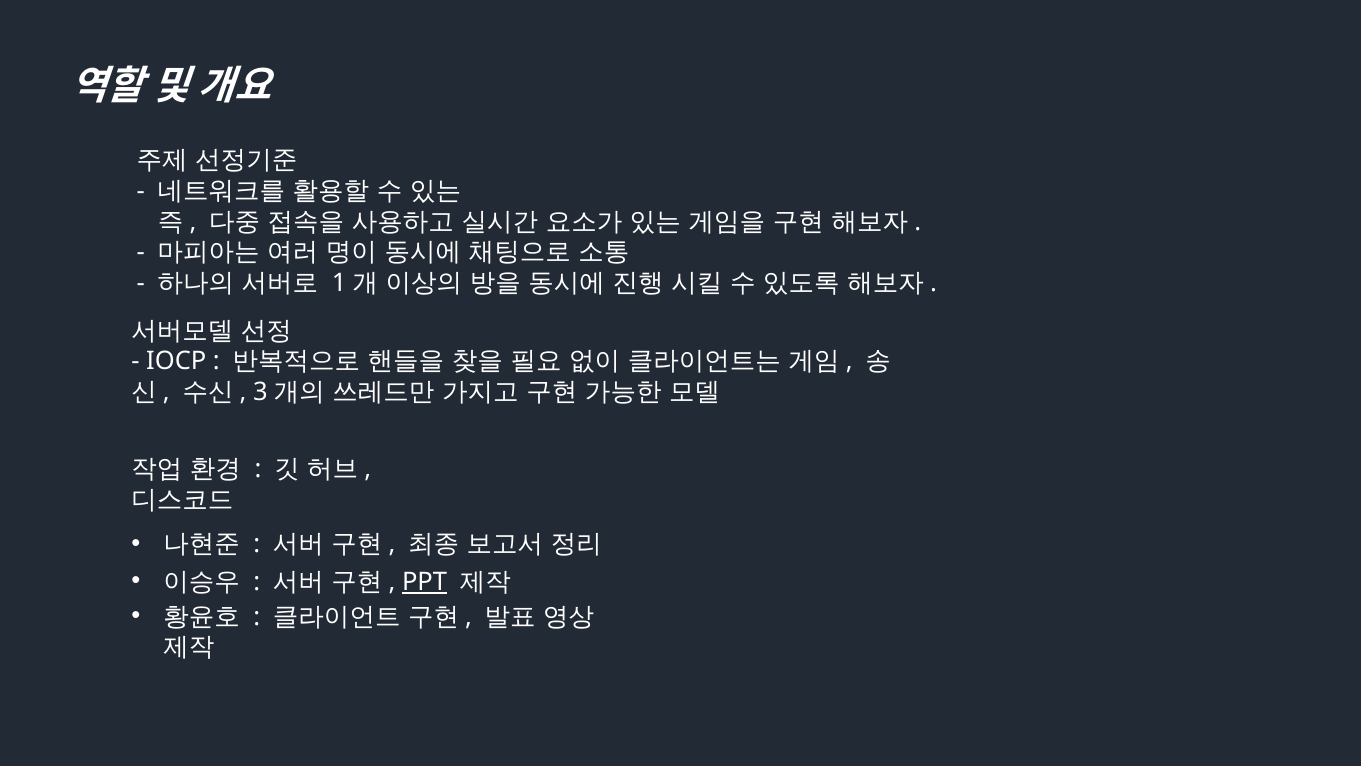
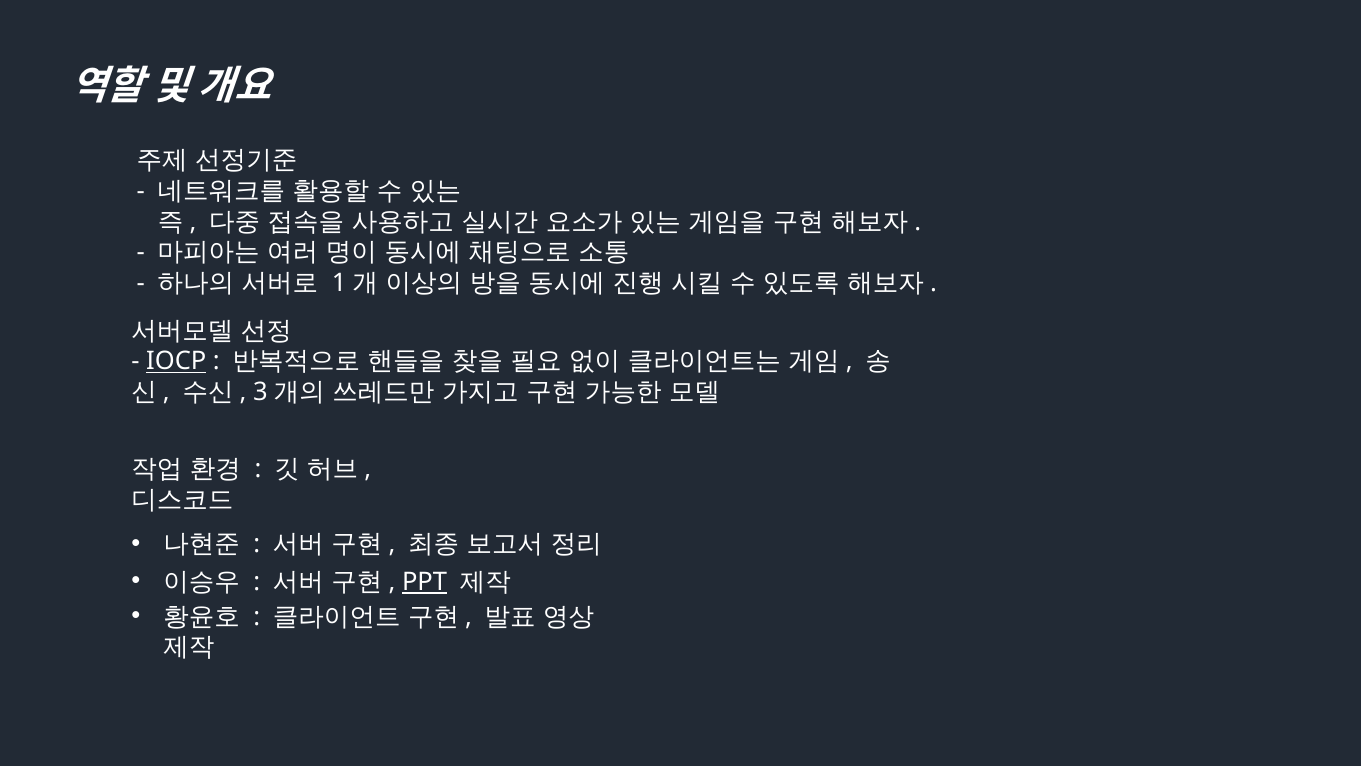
IOCP underline: none -> present
